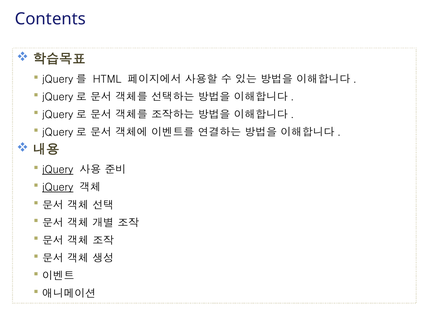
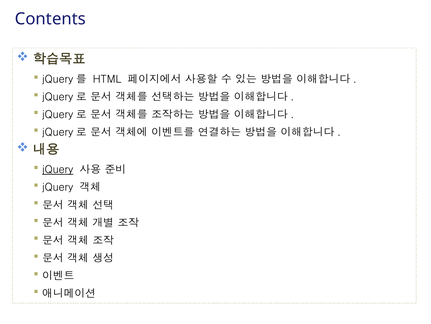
jQuery at (58, 187) underline: present -> none
